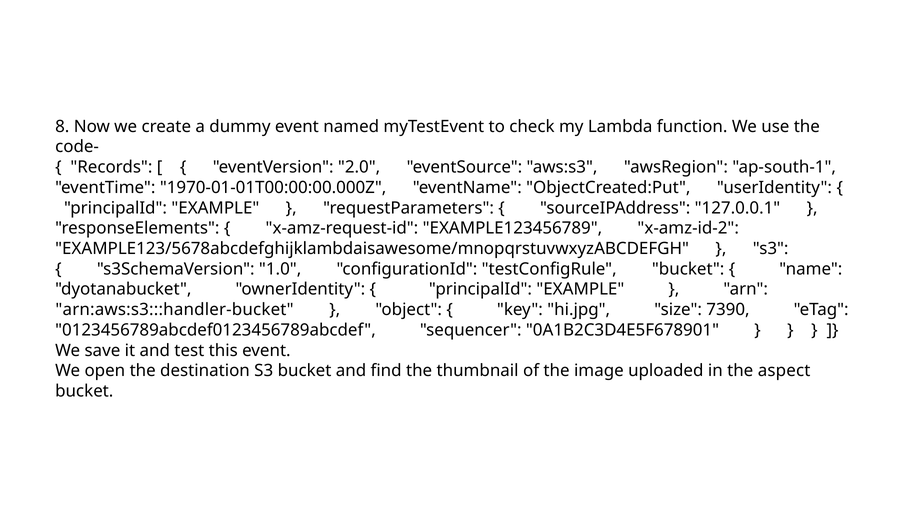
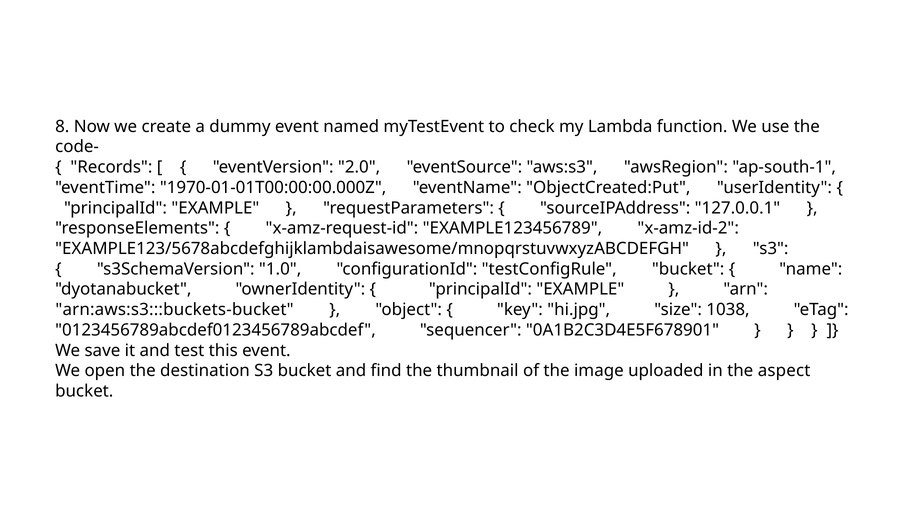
arn:aws:s3:::handler-bucket: arn:aws:s3:::handler-bucket -> arn:aws:s3:::buckets-bucket
7390: 7390 -> 1038
